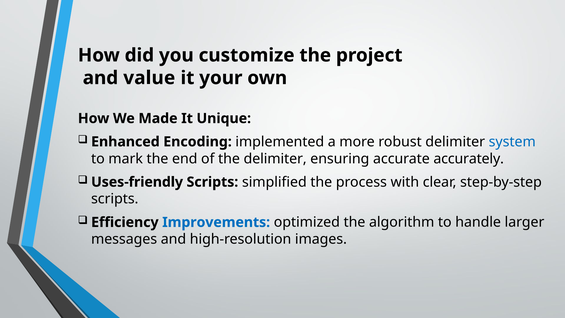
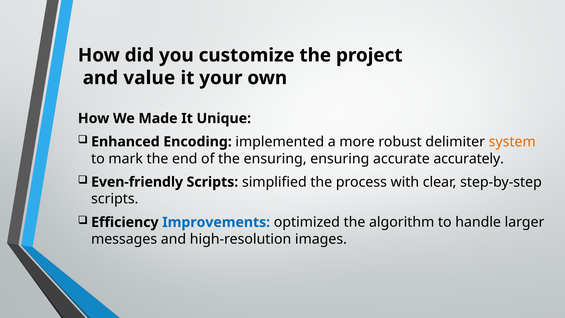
system colour: blue -> orange
the delimiter: delimiter -> ensuring
Uses-friendly: Uses-friendly -> Even-friendly
